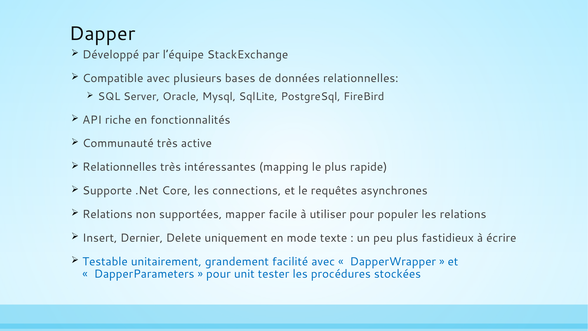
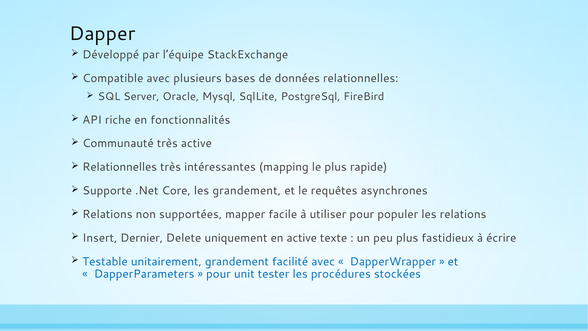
les connections: connections -> grandement
en mode: mode -> active
